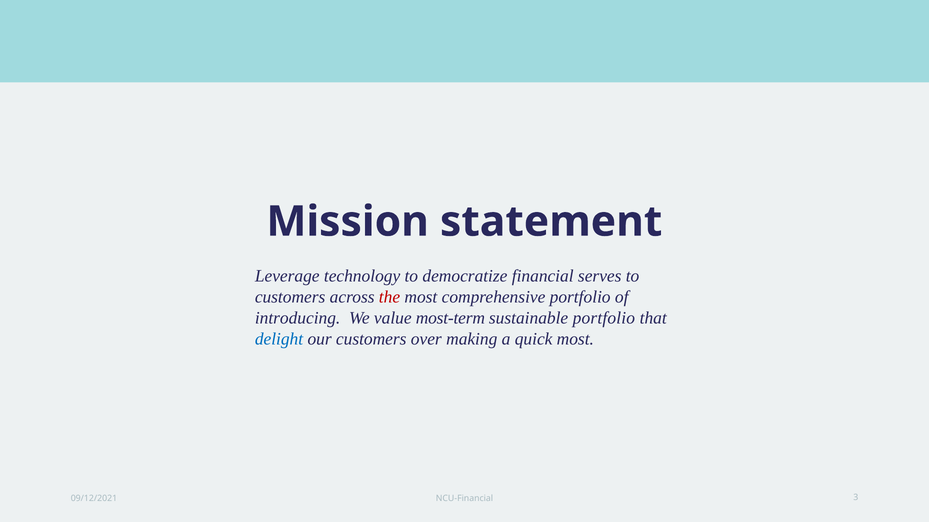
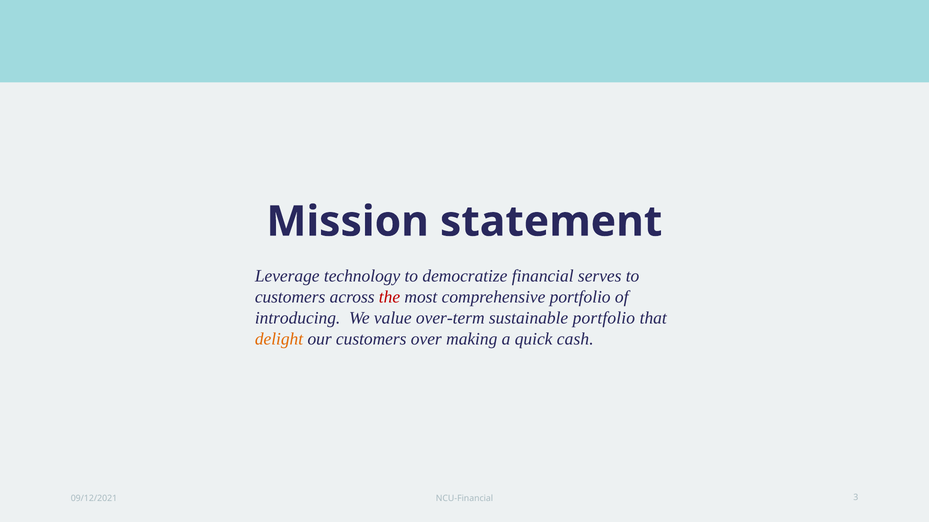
most-term: most-term -> over-term
delight colour: blue -> orange
quick most: most -> cash
